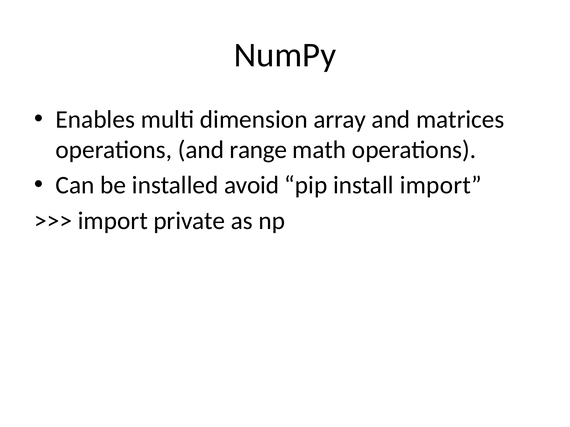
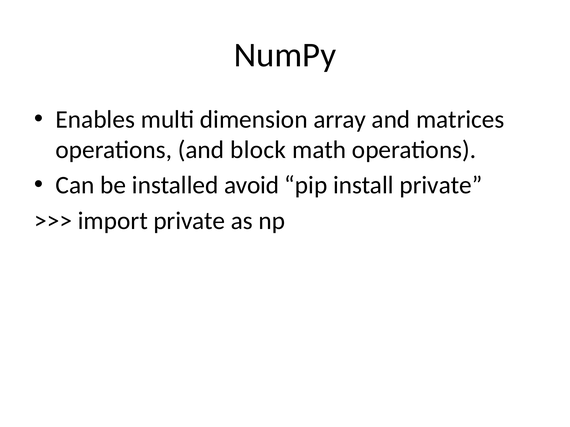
range: range -> block
install import: import -> private
